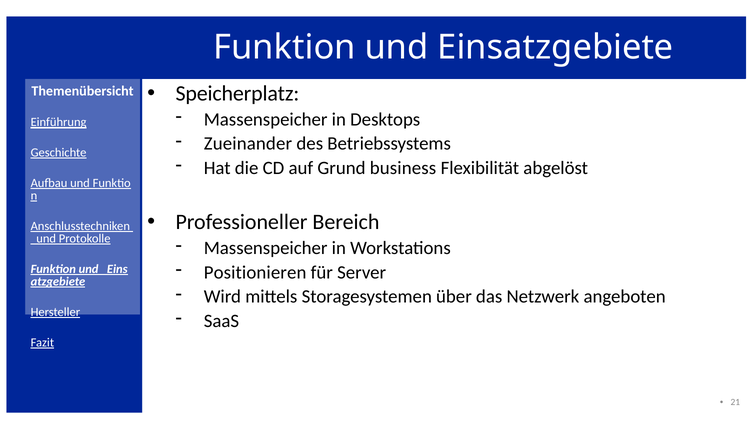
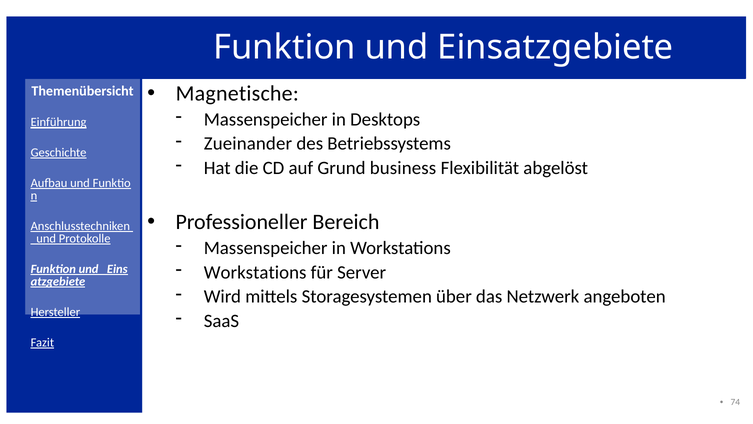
Speicherplatz: Speicherplatz -> Magnetische
Positionieren at (255, 272): Positionieren -> Workstations
21: 21 -> 74
